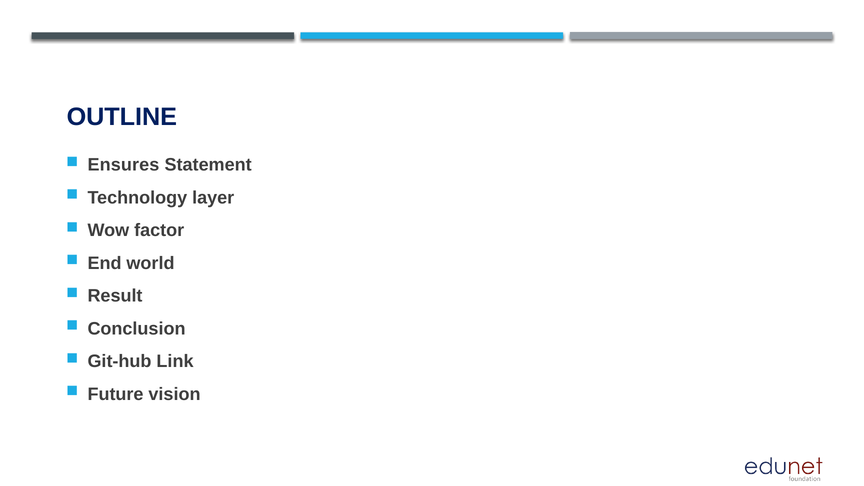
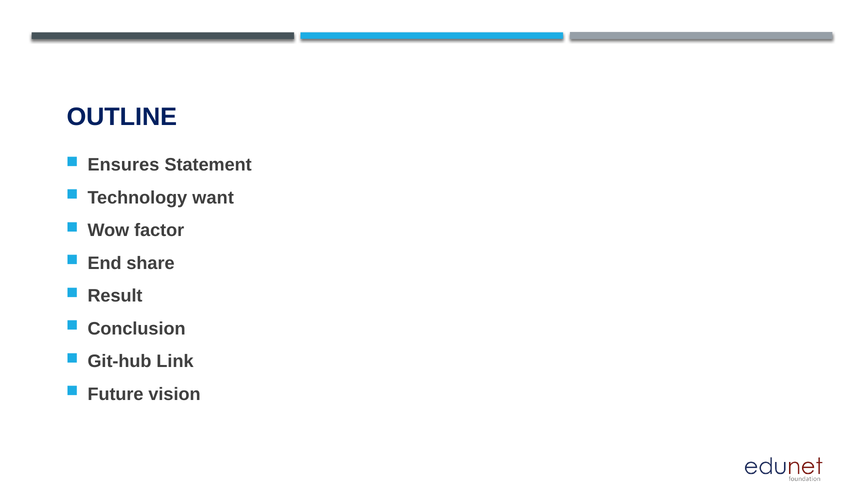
layer: layer -> want
world: world -> share
